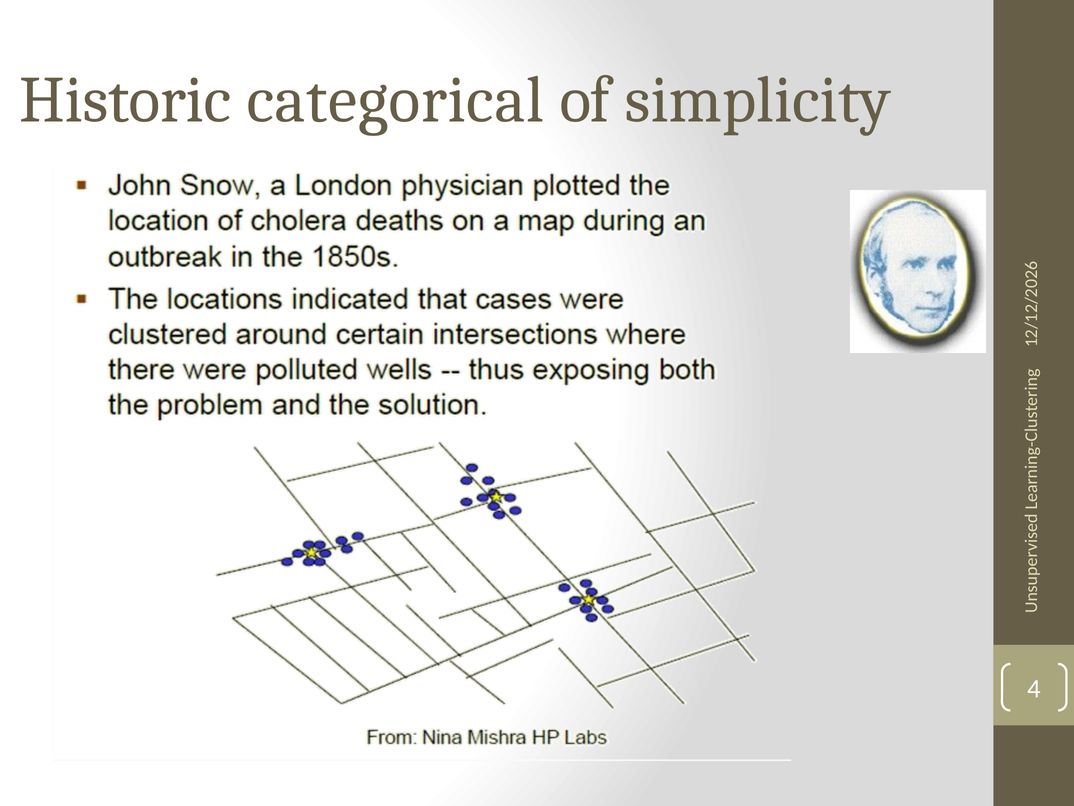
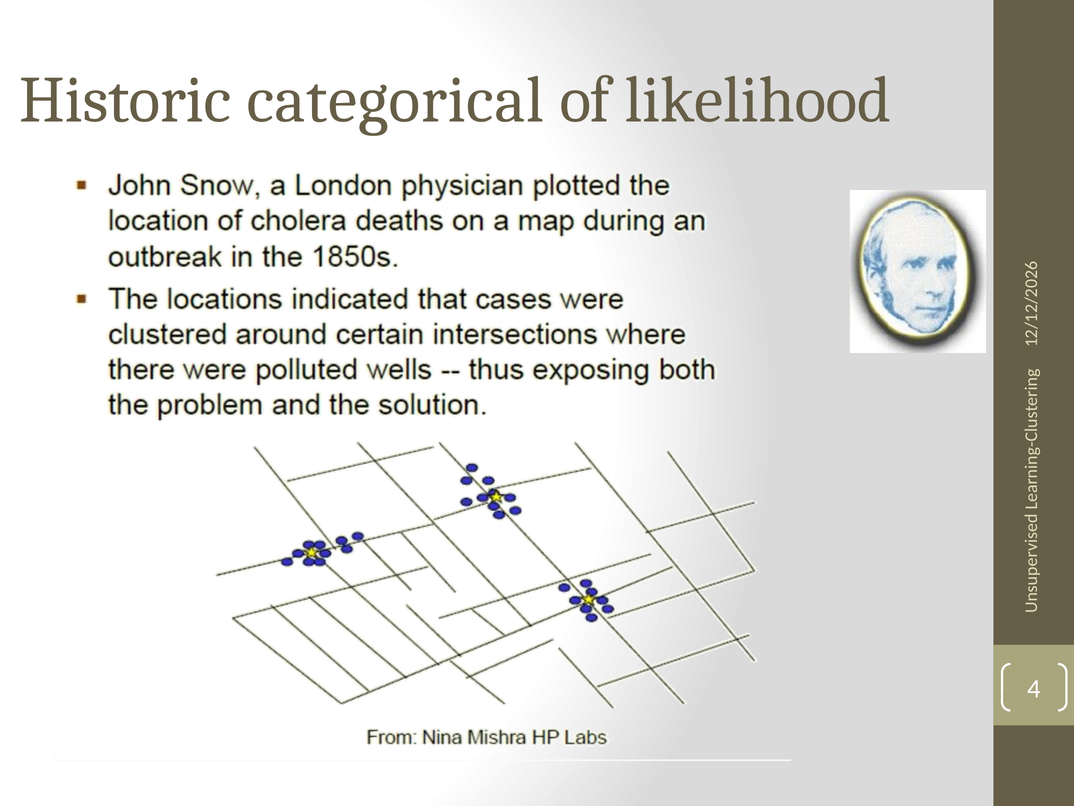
simplicity: simplicity -> likelihood
